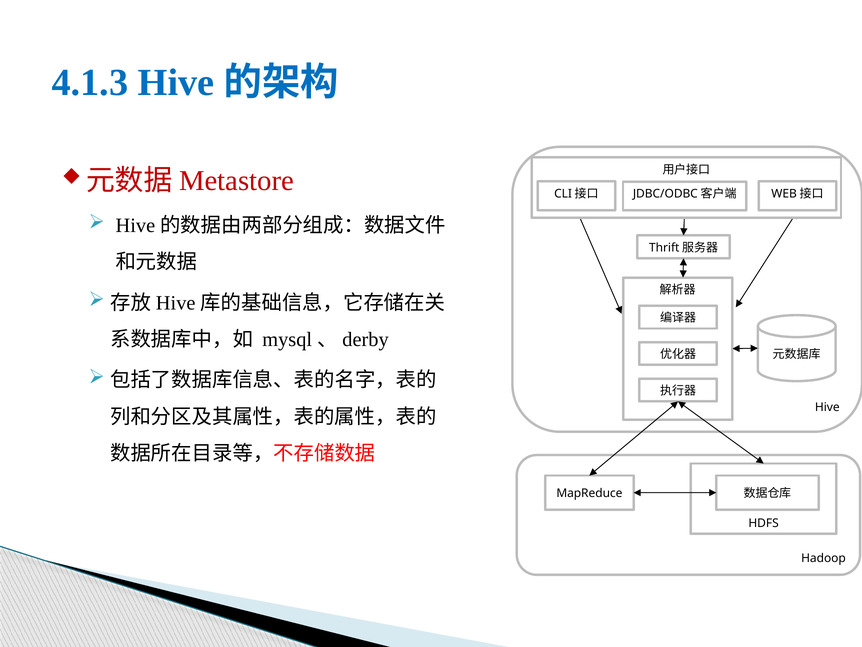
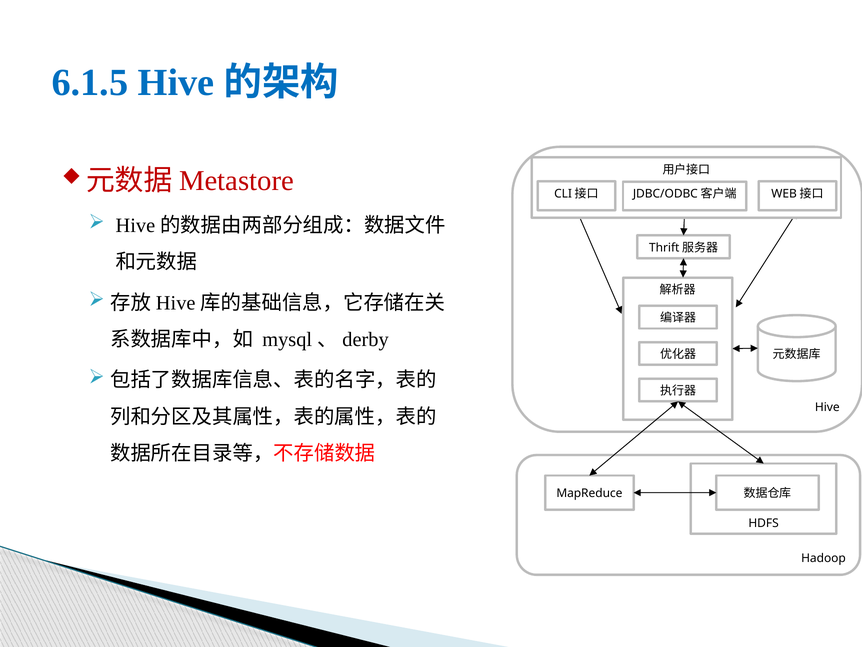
4.1.3: 4.1.3 -> 6.1.5
